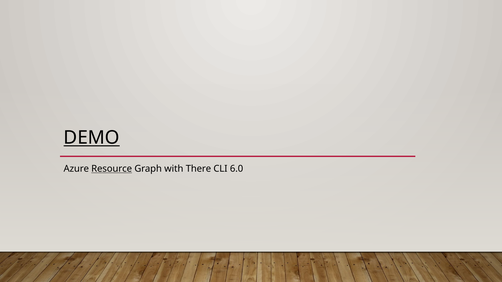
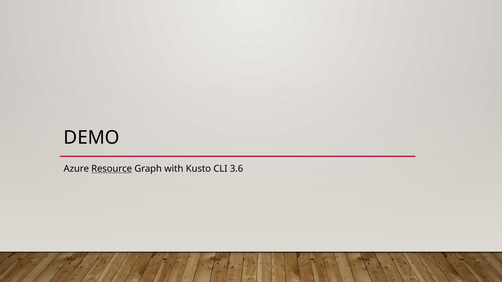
DEMO underline: present -> none
There: There -> Kusto
6.0: 6.0 -> 3.6
